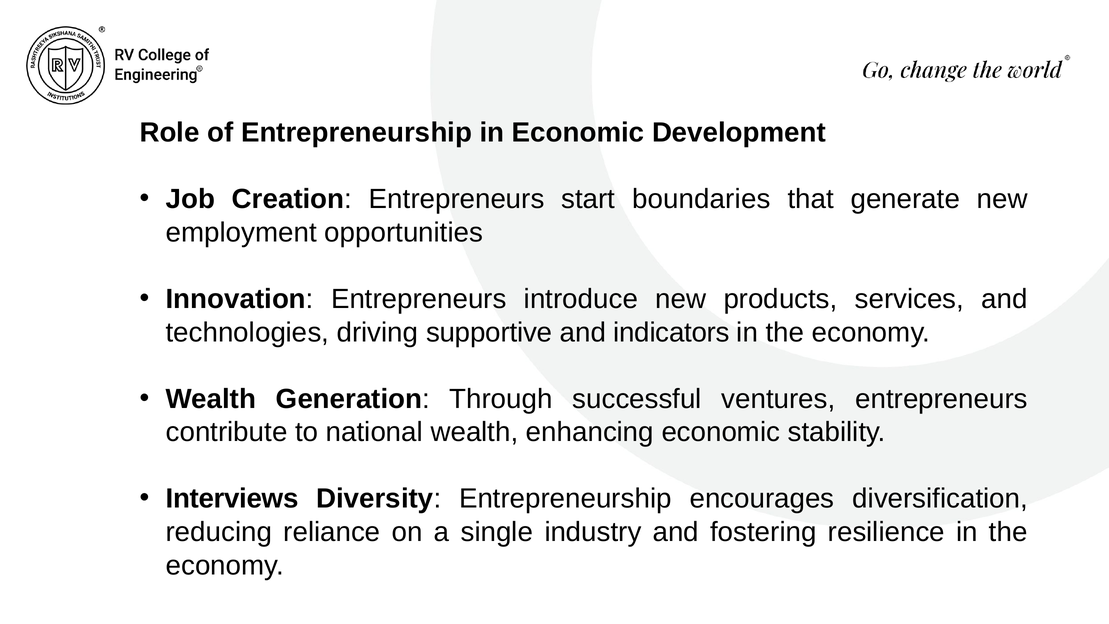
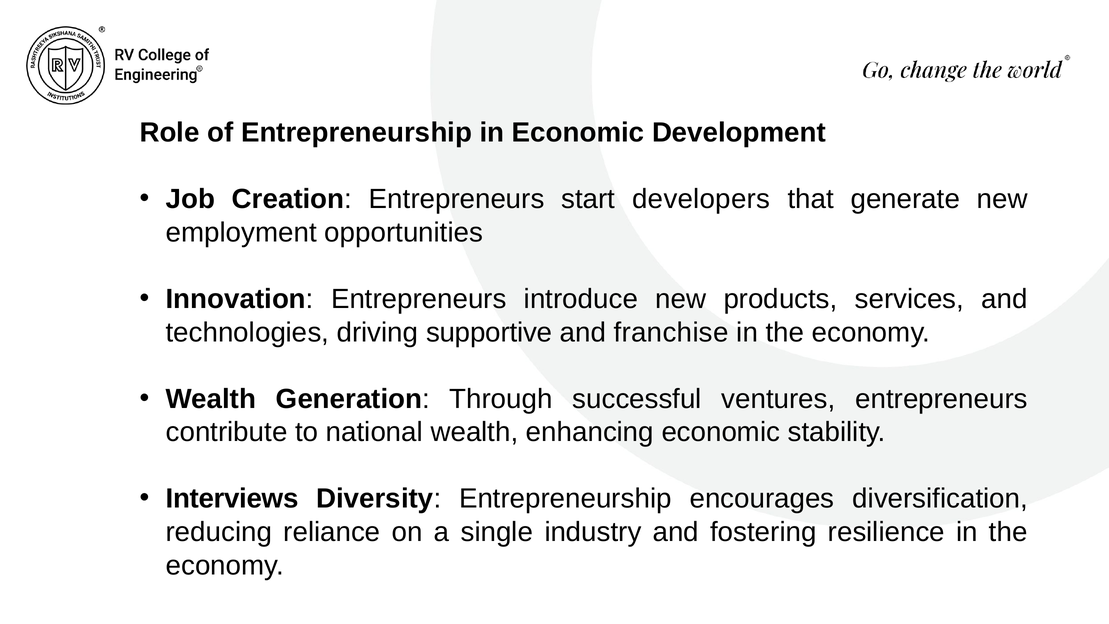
boundaries: boundaries -> developers
indicators: indicators -> franchise
